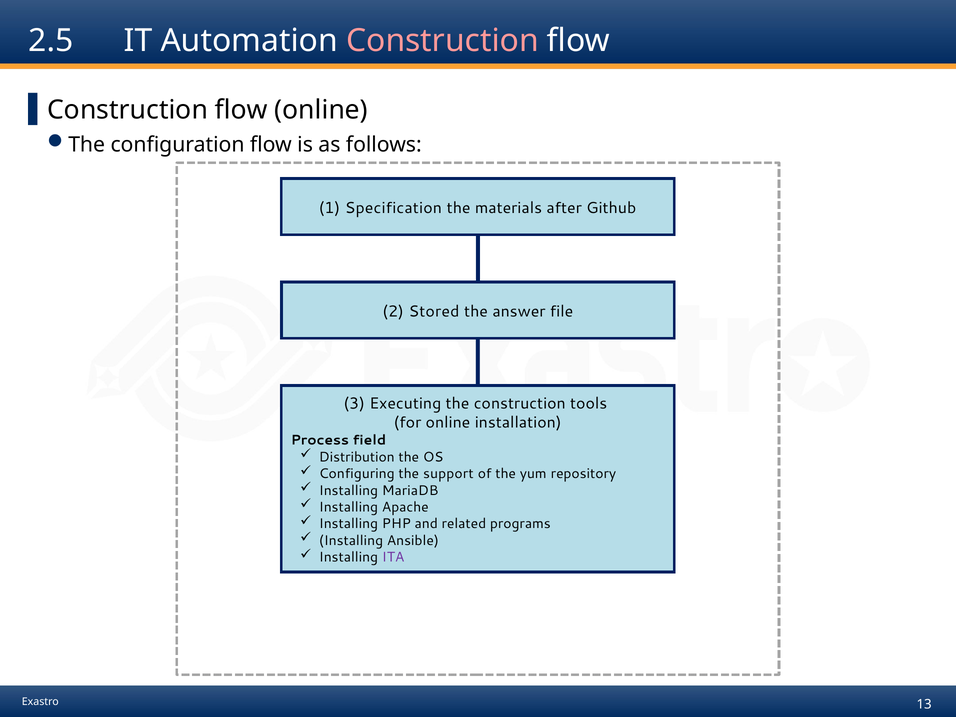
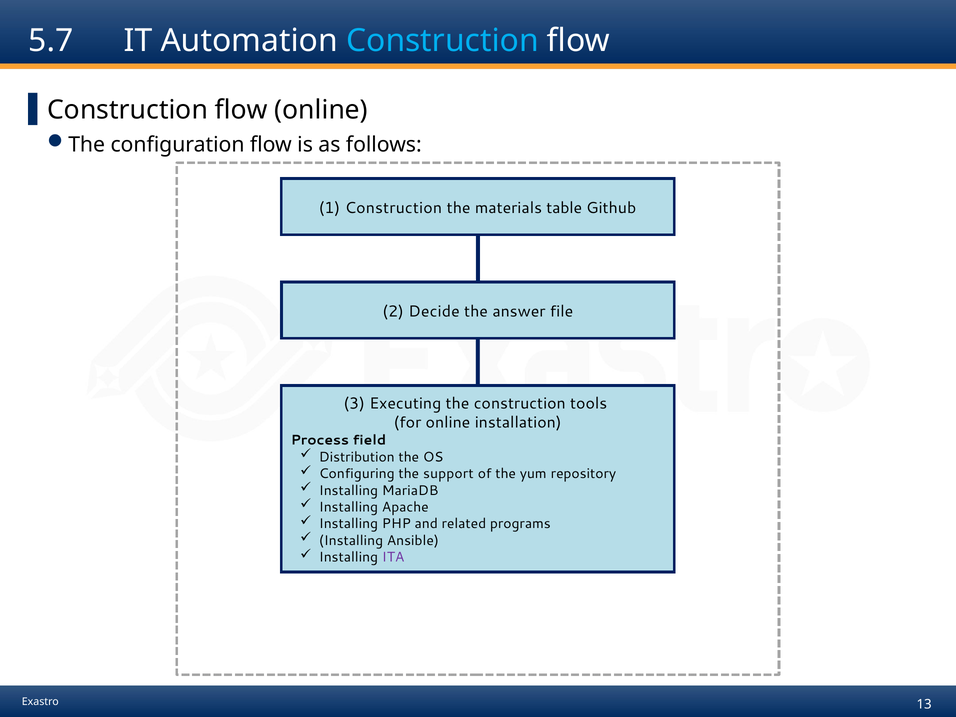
2.5: 2.5 -> 5.7
Construction at (442, 41) colour: pink -> light blue
1 Specification: Specification -> Construction
after: after -> table
Stored: Stored -> Decide
